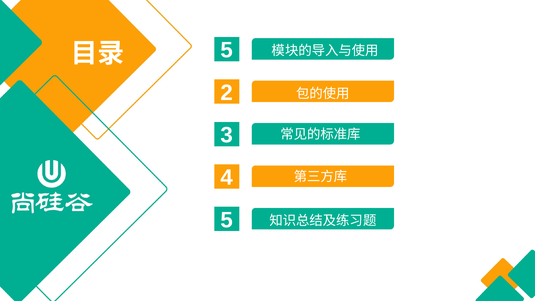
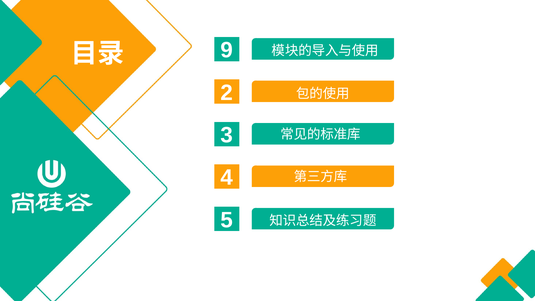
5 at (227, 50): 5 -> 9
